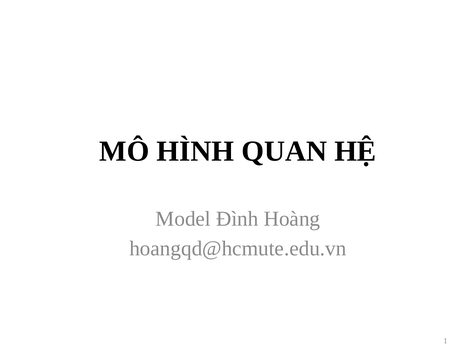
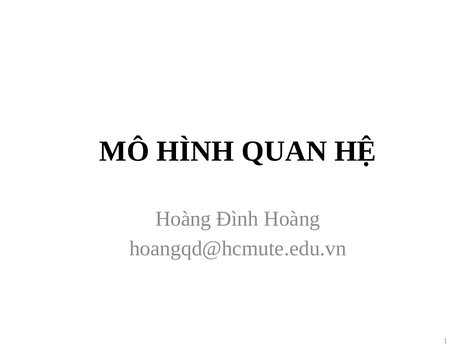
Model at (183, 219): Model -> Hoàng
